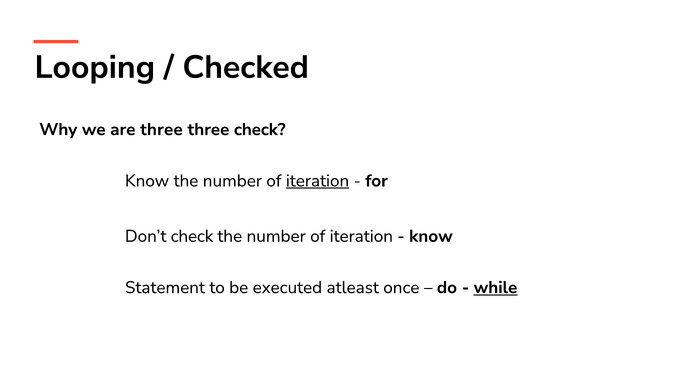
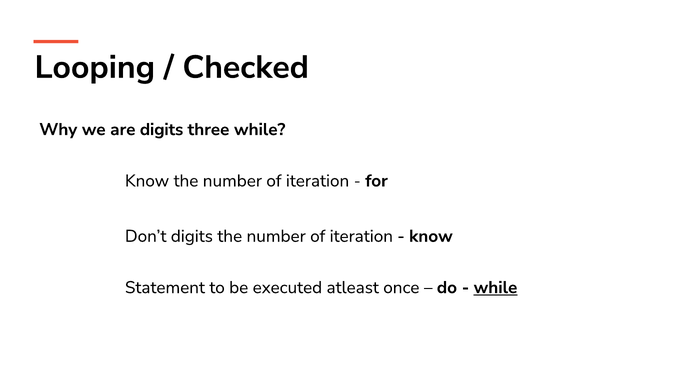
are three: three -> digits
three check: check -> while
iteration at (318, 181) underline: present -> none
Don’t check: check -> digits
